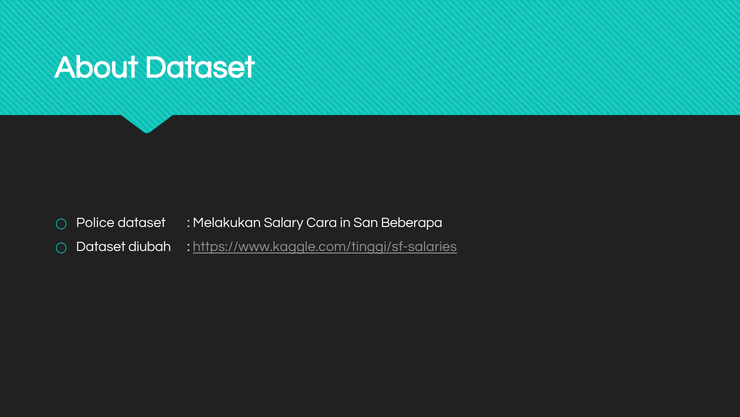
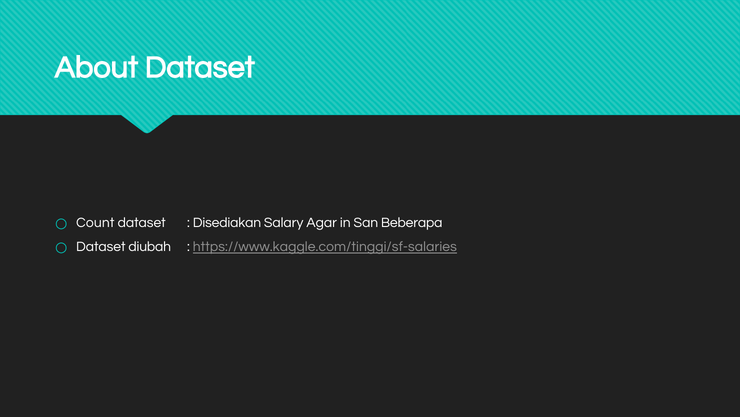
Police: Police -> Count
Melakukan: Melakukan -> Disediakan
Cara: Cara -> Agar
